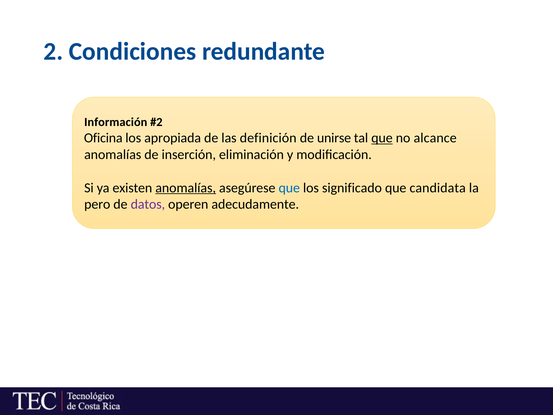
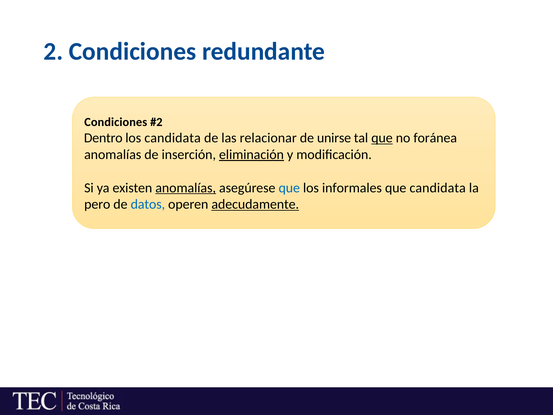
Información at (116, 122): Información -> Condiciones
Oficina: Oficina -> Dentro
los apropiada: apropiada -> candidata
definición: definición -> relacionar
alcance: alcance -> foránea
eliminación underline: none -> present
significado: significado -> informales
datos colour: purple -> blue
adecudamente underline: none -> present
